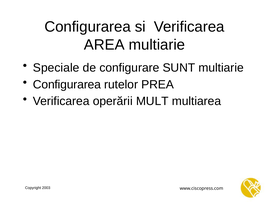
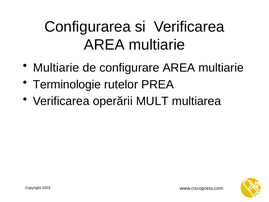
Speciale at (56, 68): Speciale -> Multiarie
configurare SUNT: SUNT -> AREA
Configurarea at (67, 84): Configurarea -> Terminologie
